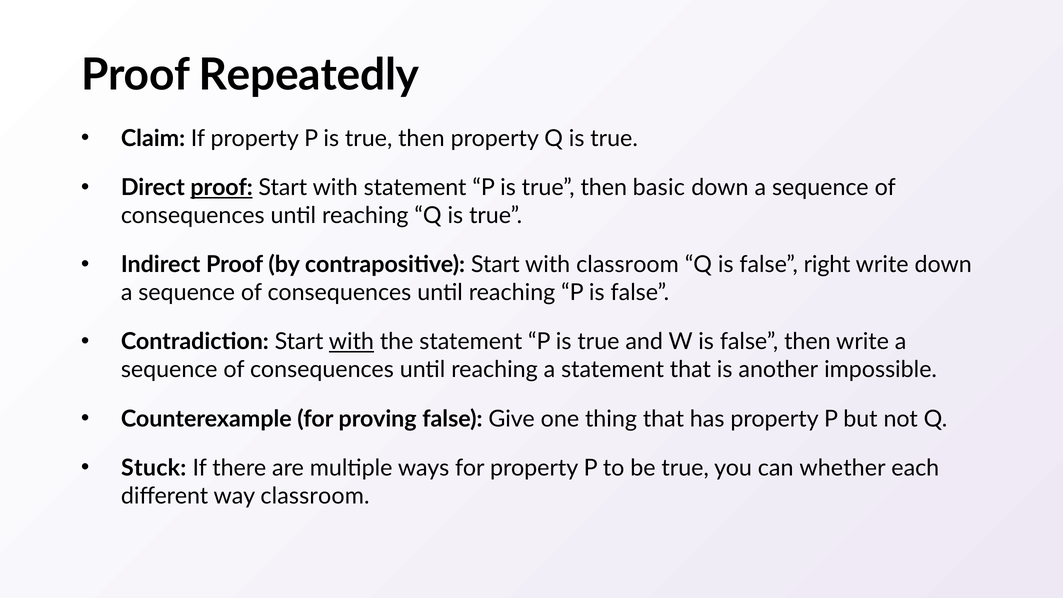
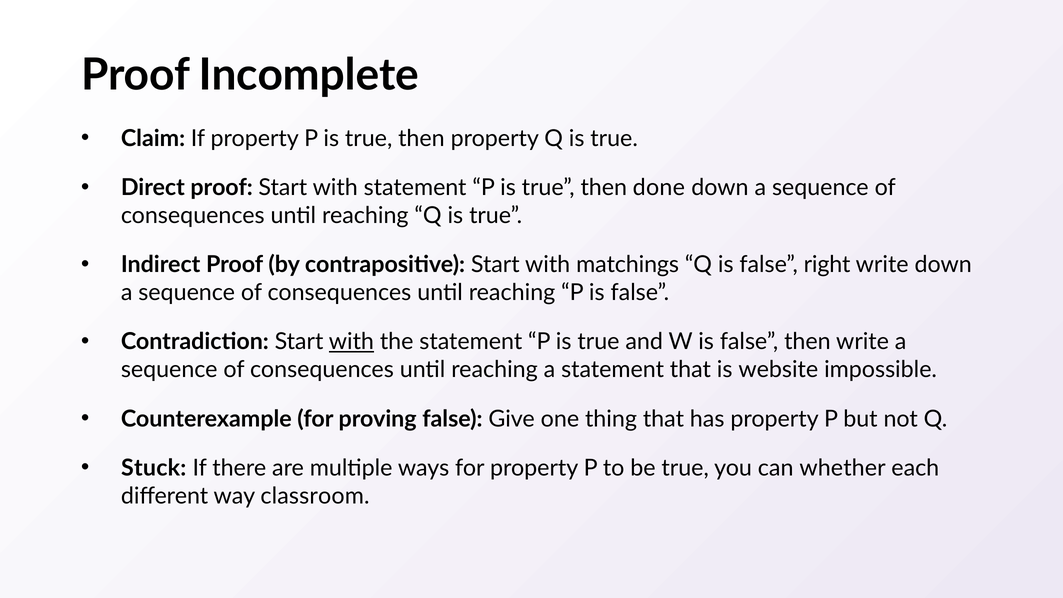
Repeatedly: Repeatedly -> Incomplete
proof at (222, 188) underline: present -> none
basic: basic -> done
with classroom: classroom -> matchings
another: another -> website
